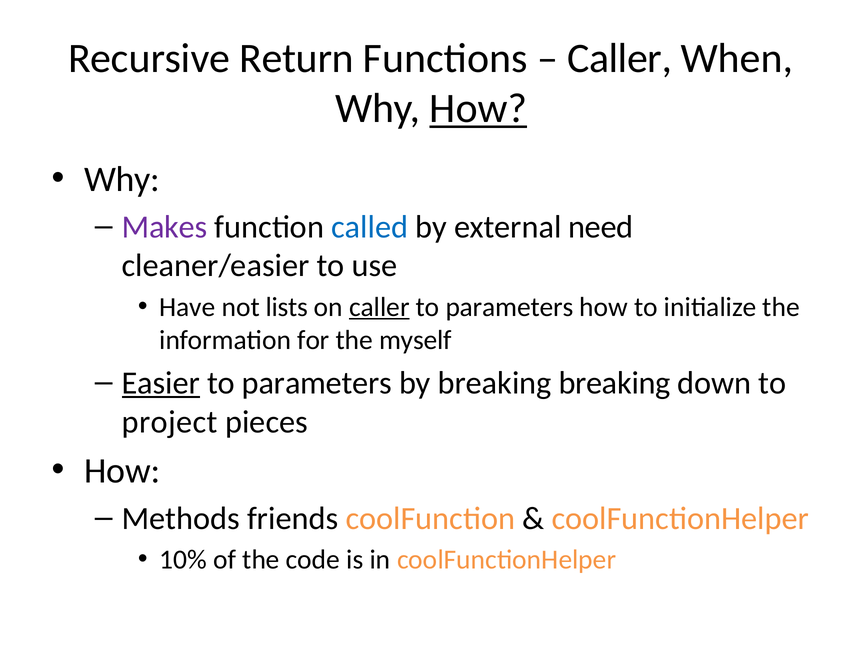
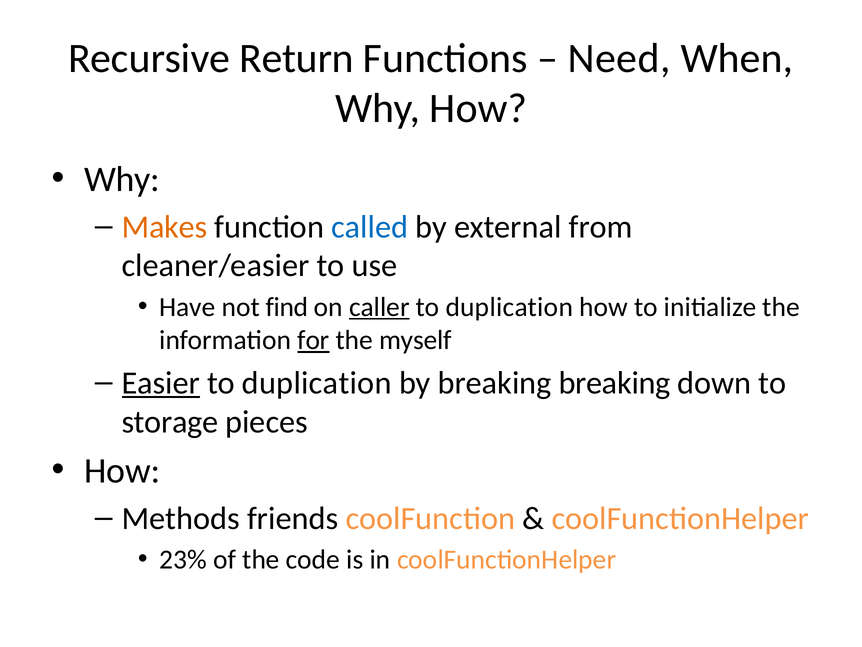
Caller at (620, 58): Caller -> Need
How at (478, 109) underline: present -> none
Makes colour: purple -> orange
need: need -> from
lists: lists -> find
parameters at (510, 307): parameters -> duplication
for underline: none -> present
parameters at (317, 383): parameters -> duplication
project: project -> storage
10%: 10% -> 23%
